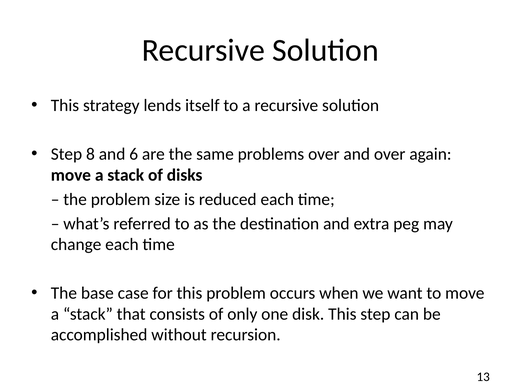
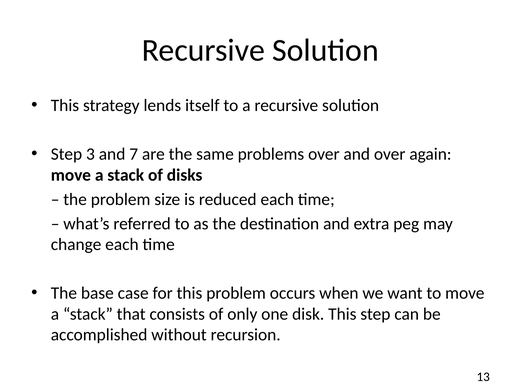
8: 8 -> 3
6: 6 -> 7
